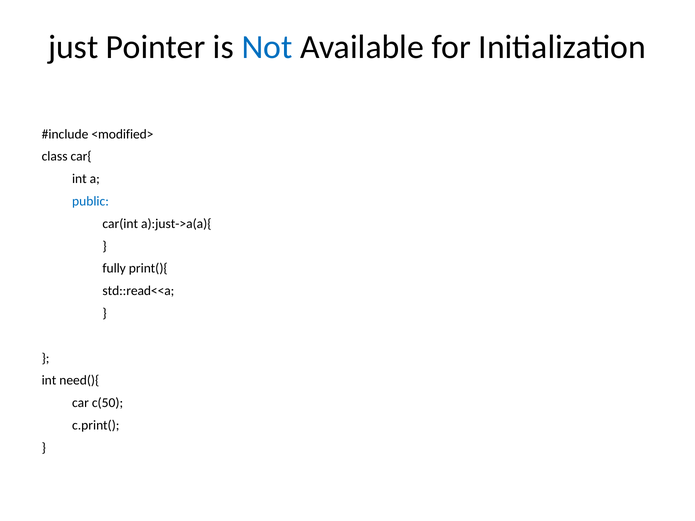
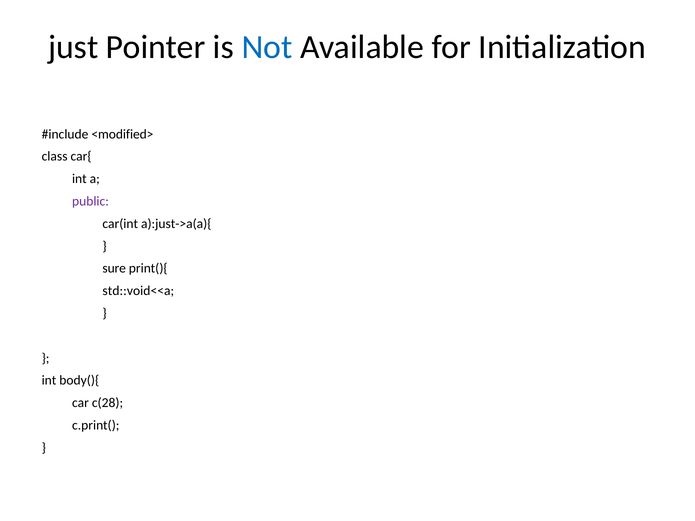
public colour: blue -> purple
fully: fully -> sure
std::read<<a: std::read<<a -> std::void<<a
need(){: need(){ -> body(){
c(50: c(50 -> c(28
